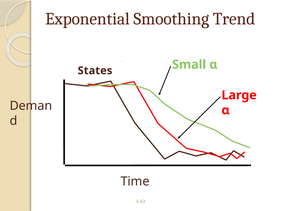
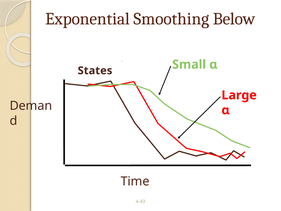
Trend: Trend -> Below
